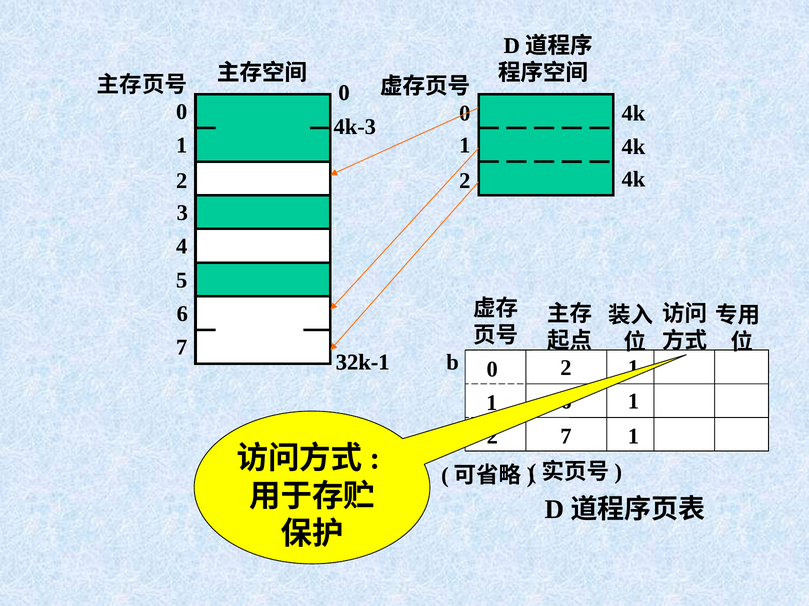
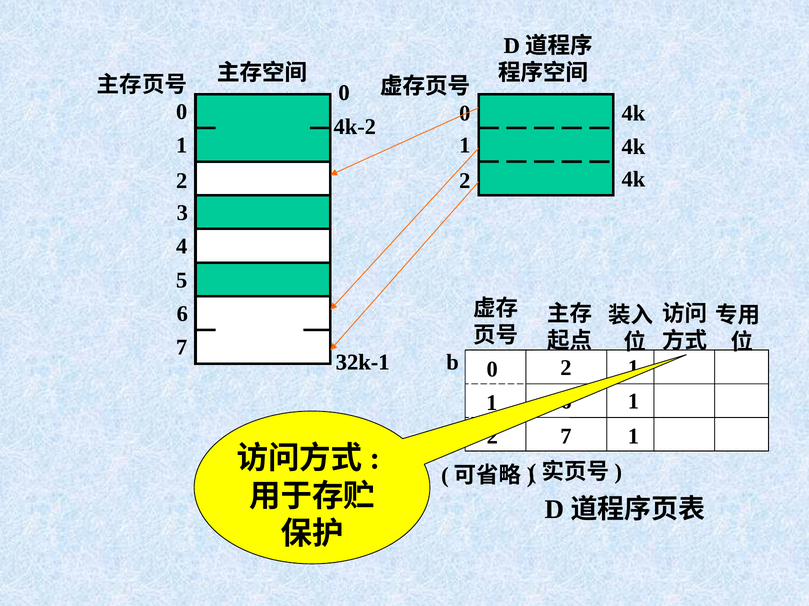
4k-3: 4k-3 -> 4k-2
